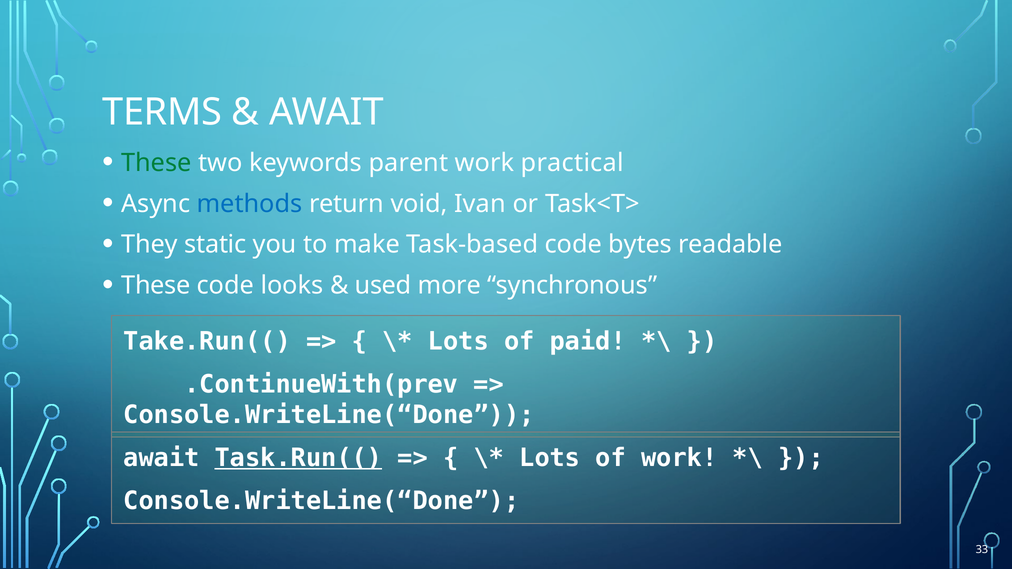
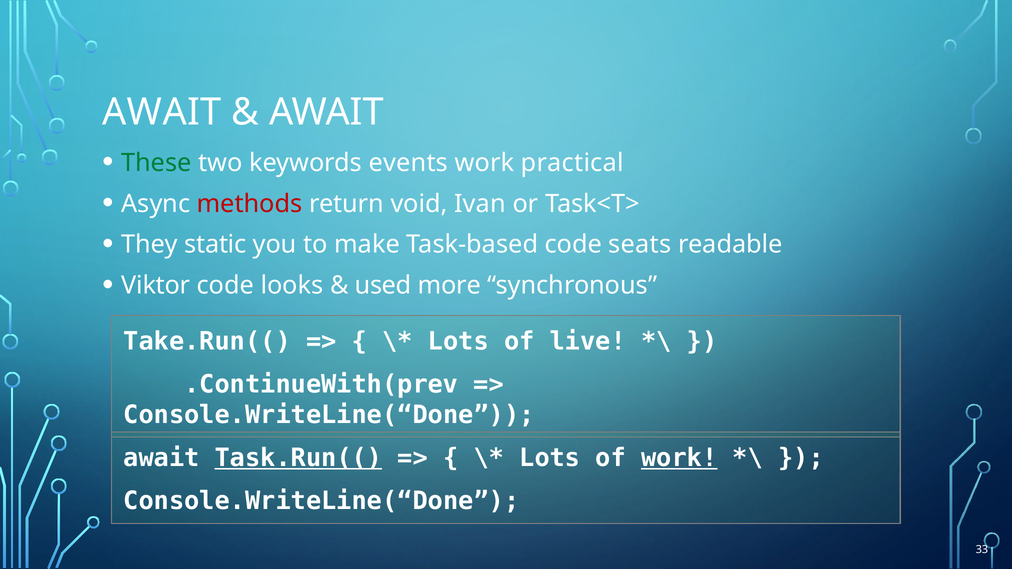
TERMS at (162, 112): TERMS -> AWAIT
parent: parent -> events
methods colour: blue -> red
bytes: bytes -> seats
These at (156, 286): These -> Viktor
paid: paid -> live
work at (679, 458) underline: none -> present
